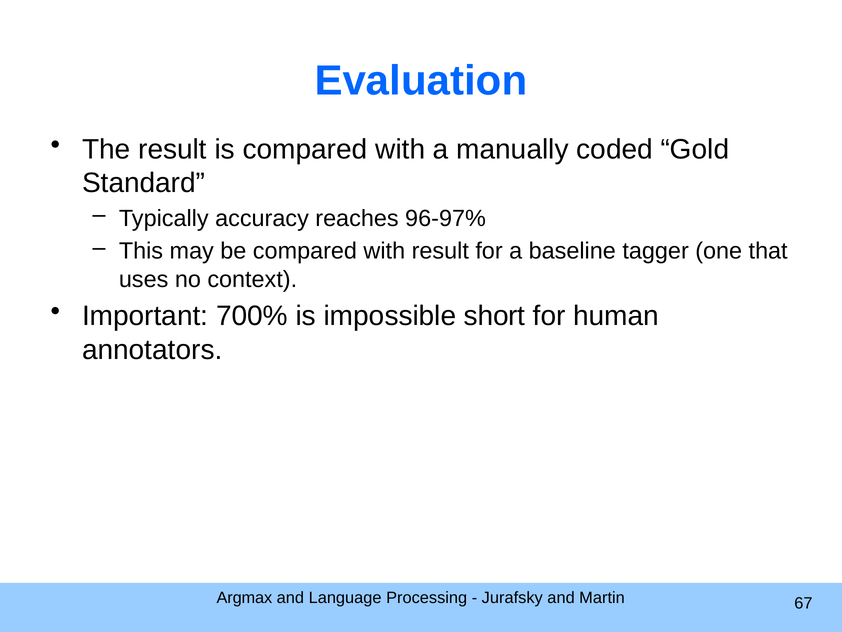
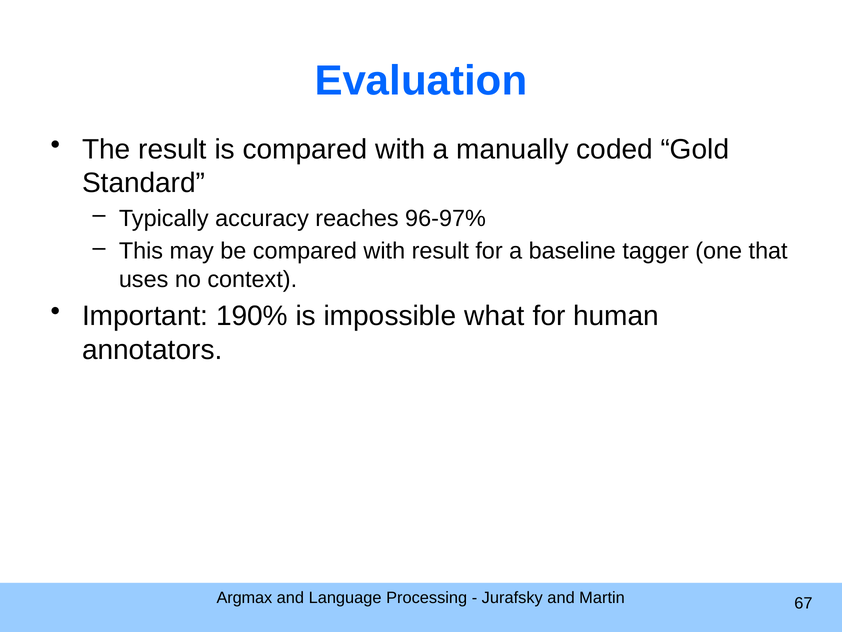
700%: 700% -> 190%
short: short -> what
